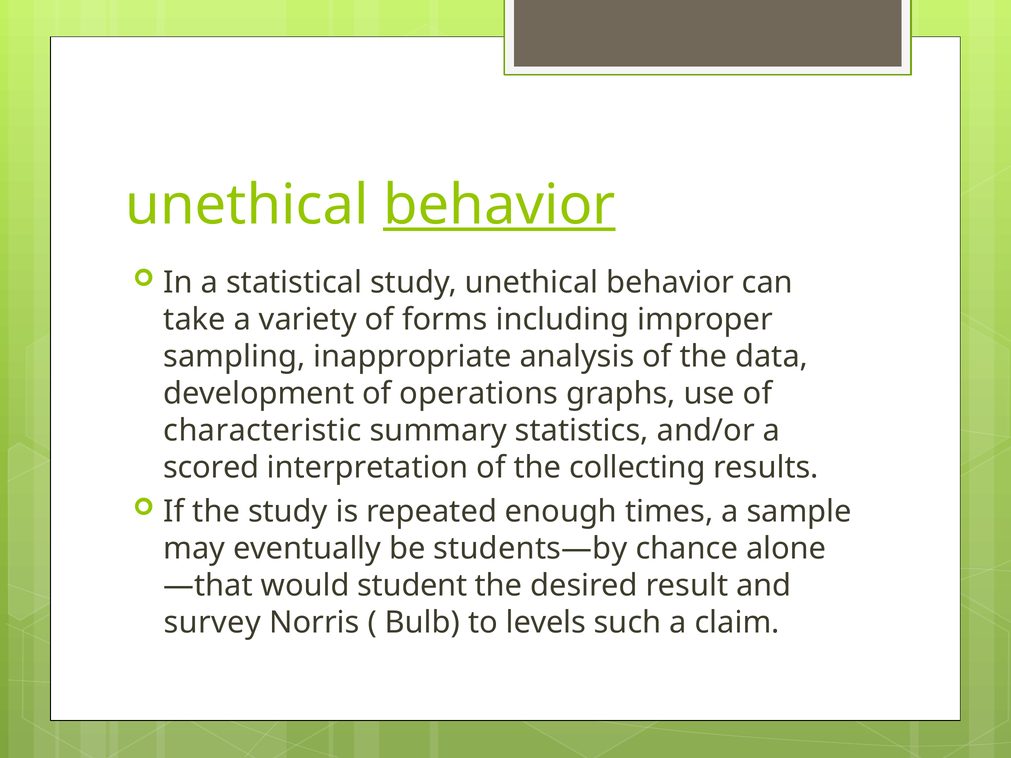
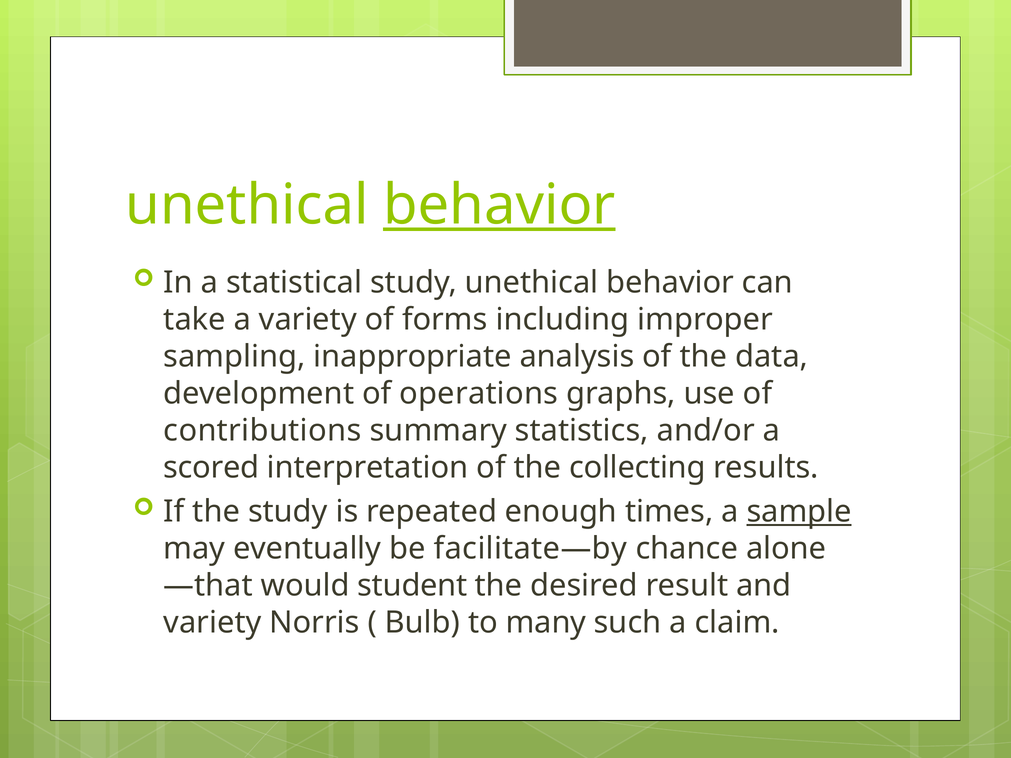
characteristic: characteristic -> contributions
sample underline: none -> present
students—by: students—by -> facilitate—by
survey at (212, 623): survey -> variety
levels: levels -> many
